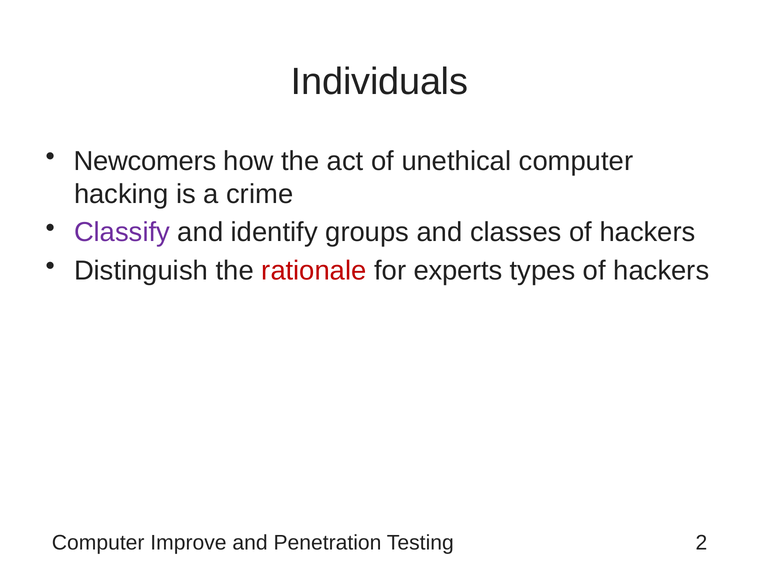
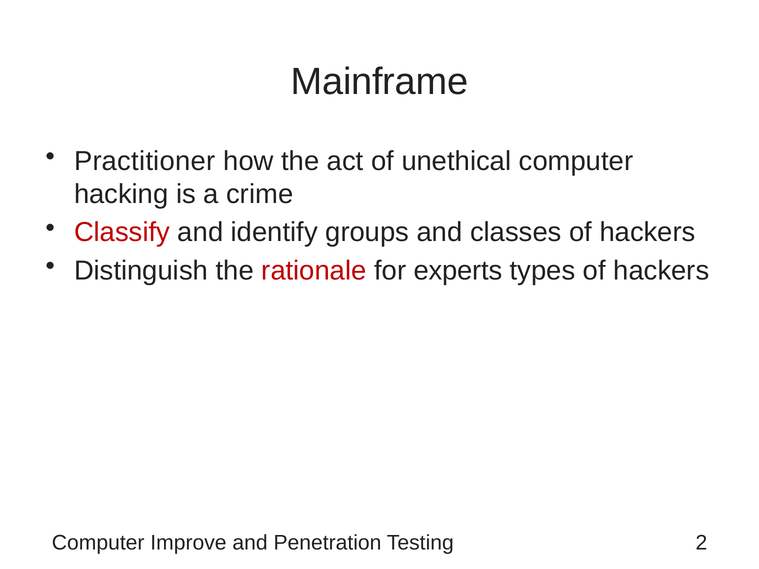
Individuals: Individuals -> Mainframe
Newcomers: Newcomers -> Practitioner
Classify colour: purple -> red
